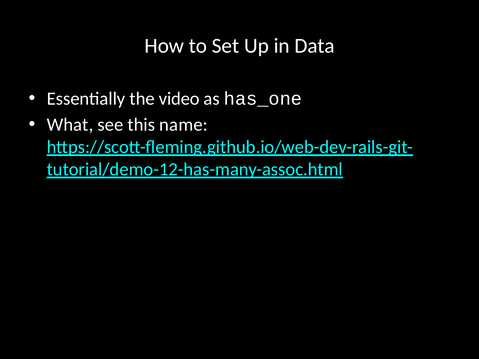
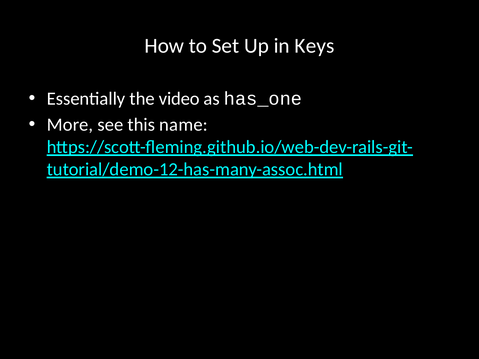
Data: Data -> Keys
What: What -> More
